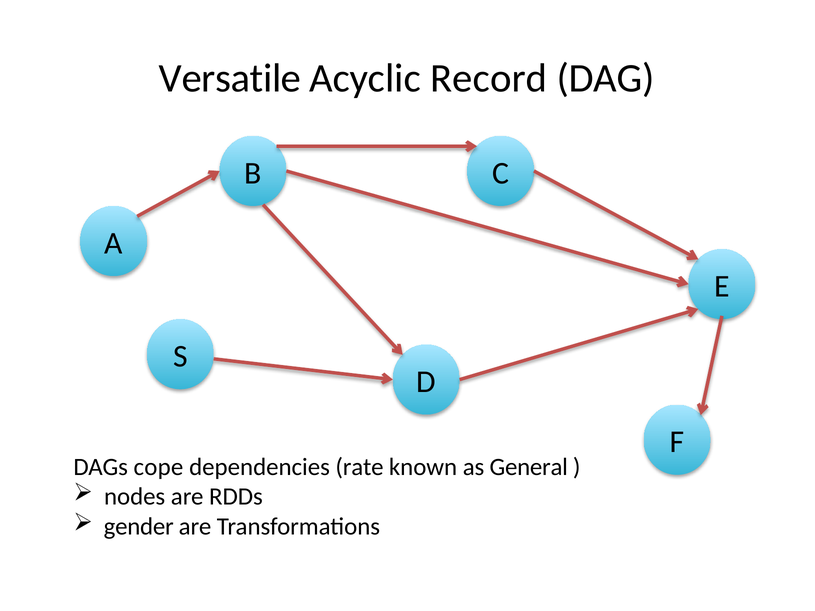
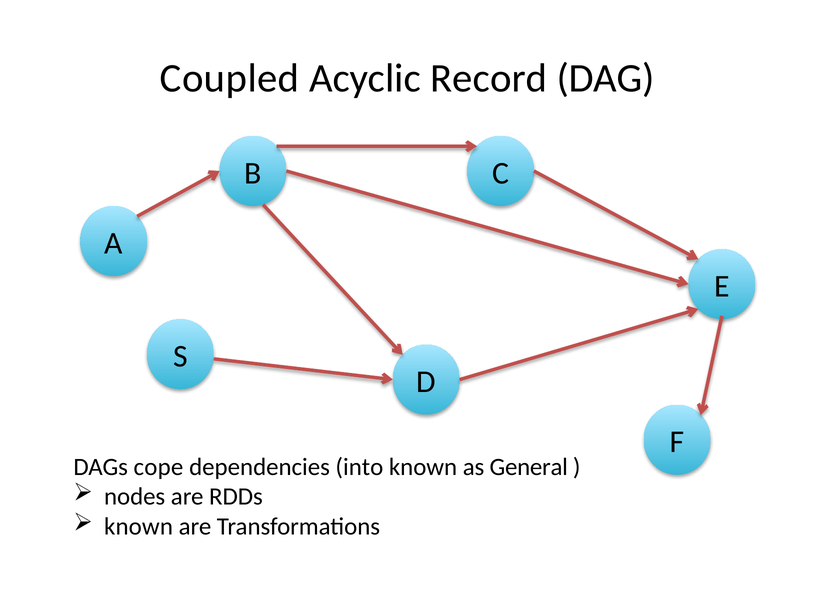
Versatile: Versatile -> Coupled
rate: rate -> into
gender at (139, 527): gender -> known
